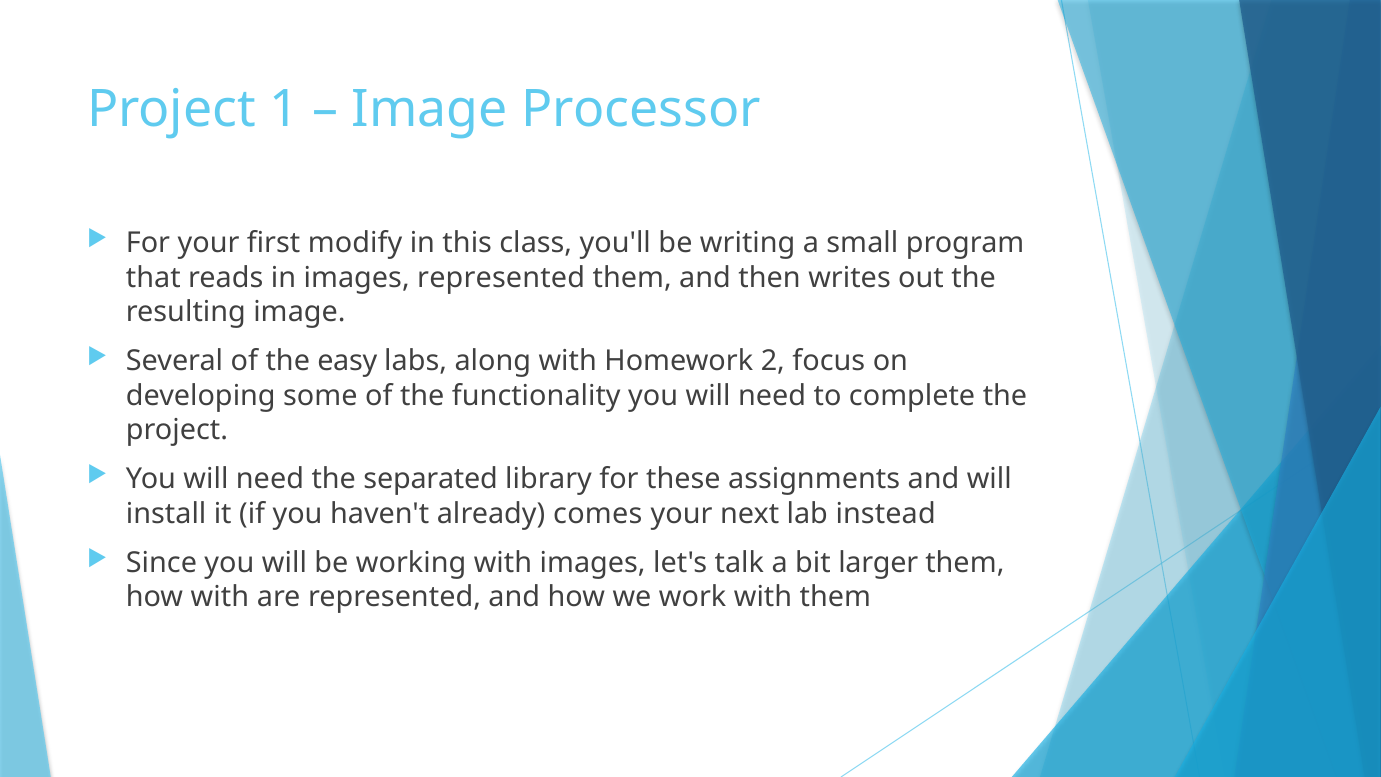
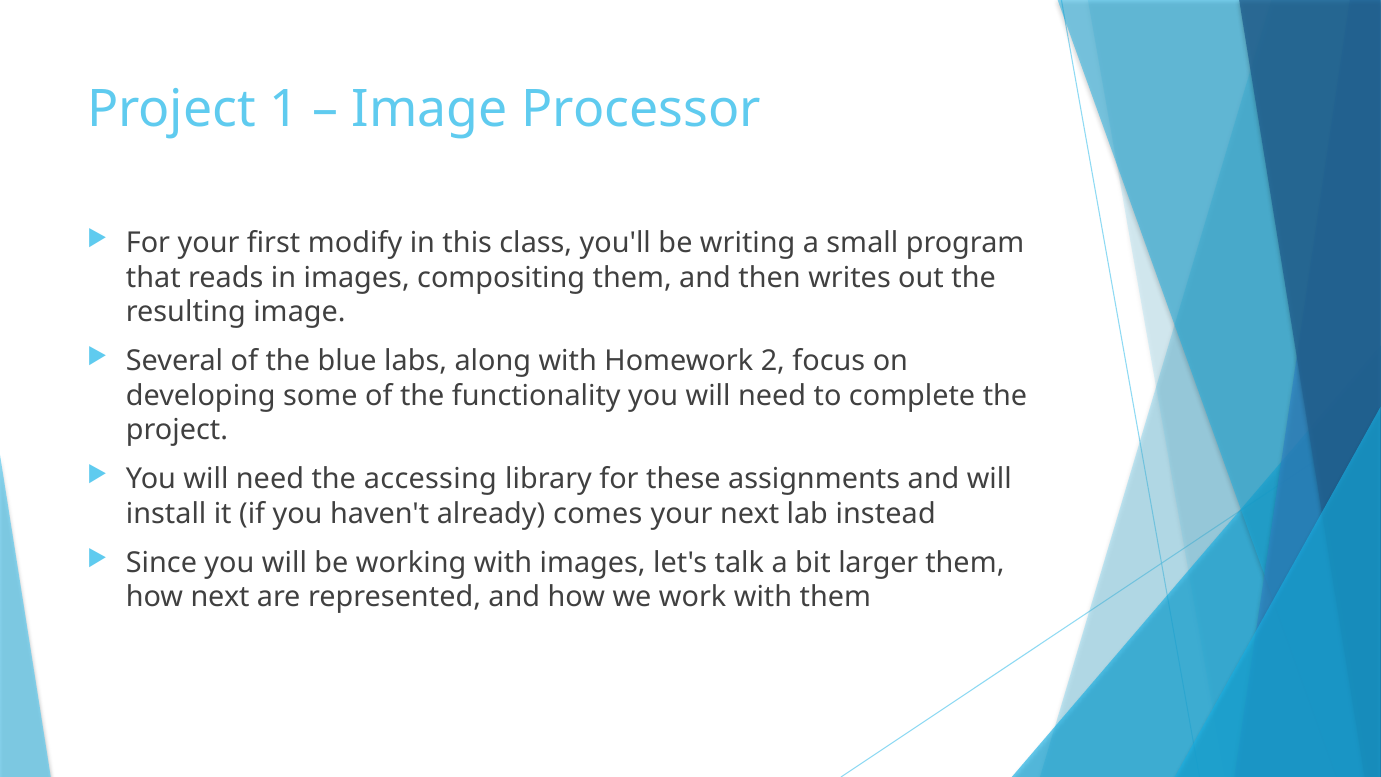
images represented: represented -> compositing
easy: easy -> blue
separated: separated -> accessing
how with: with -> next
